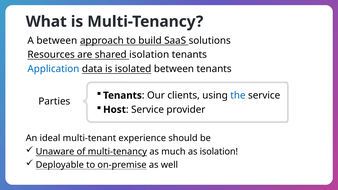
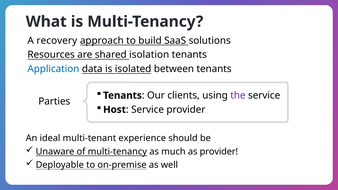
A between: between -> recovery
the colour: blue -> purple
as isolation: isolation -> provider
